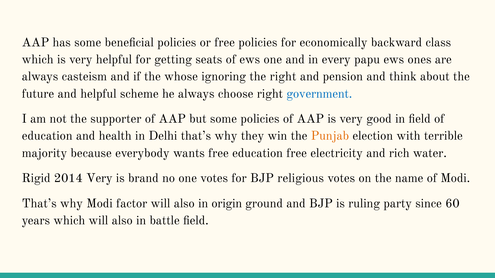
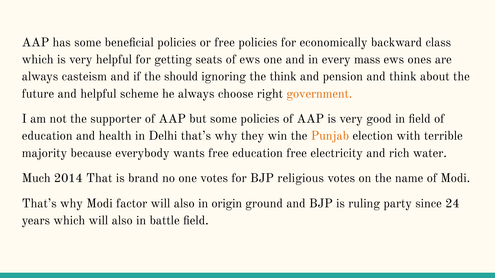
papu: papu -> mass
whose: whose -> should
the right: right -> think
government colour: blue -> orange
Rigid: Rigid -> Much
2014 Very: Very -> That
60: 60 -> 24
